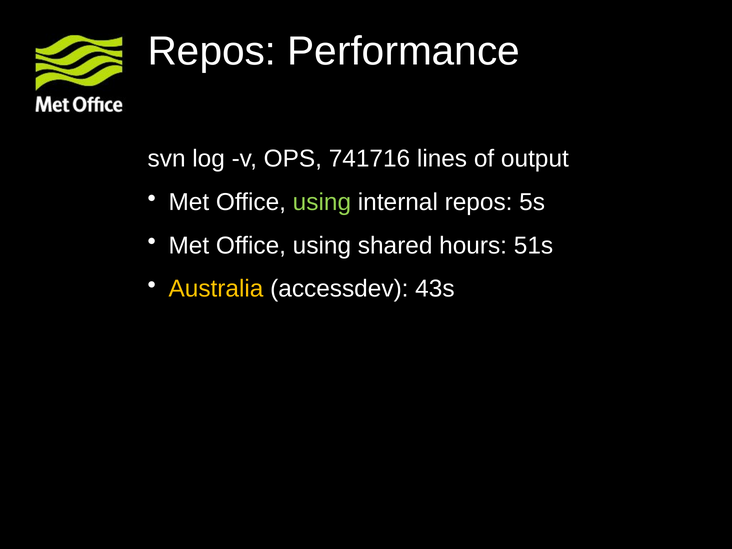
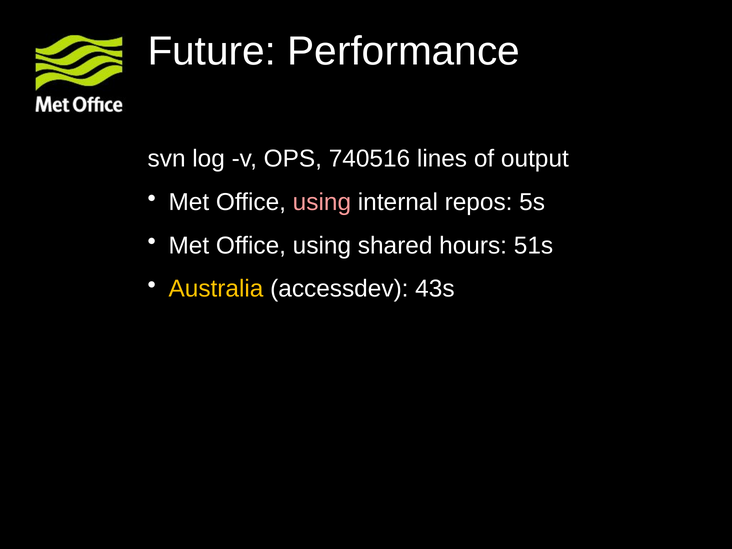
Repos at (212, 51): Repos -> Future
741716: 741716 -> 740516
using at (322, 202) colour: light green -> pink
